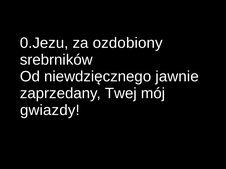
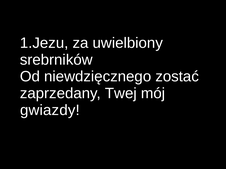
0.Jezu: 0.Jezu -> 1.Jezu
ozdobiony: ozdobiony -> uwielbiony
jawnie: jawnie -> zostać
